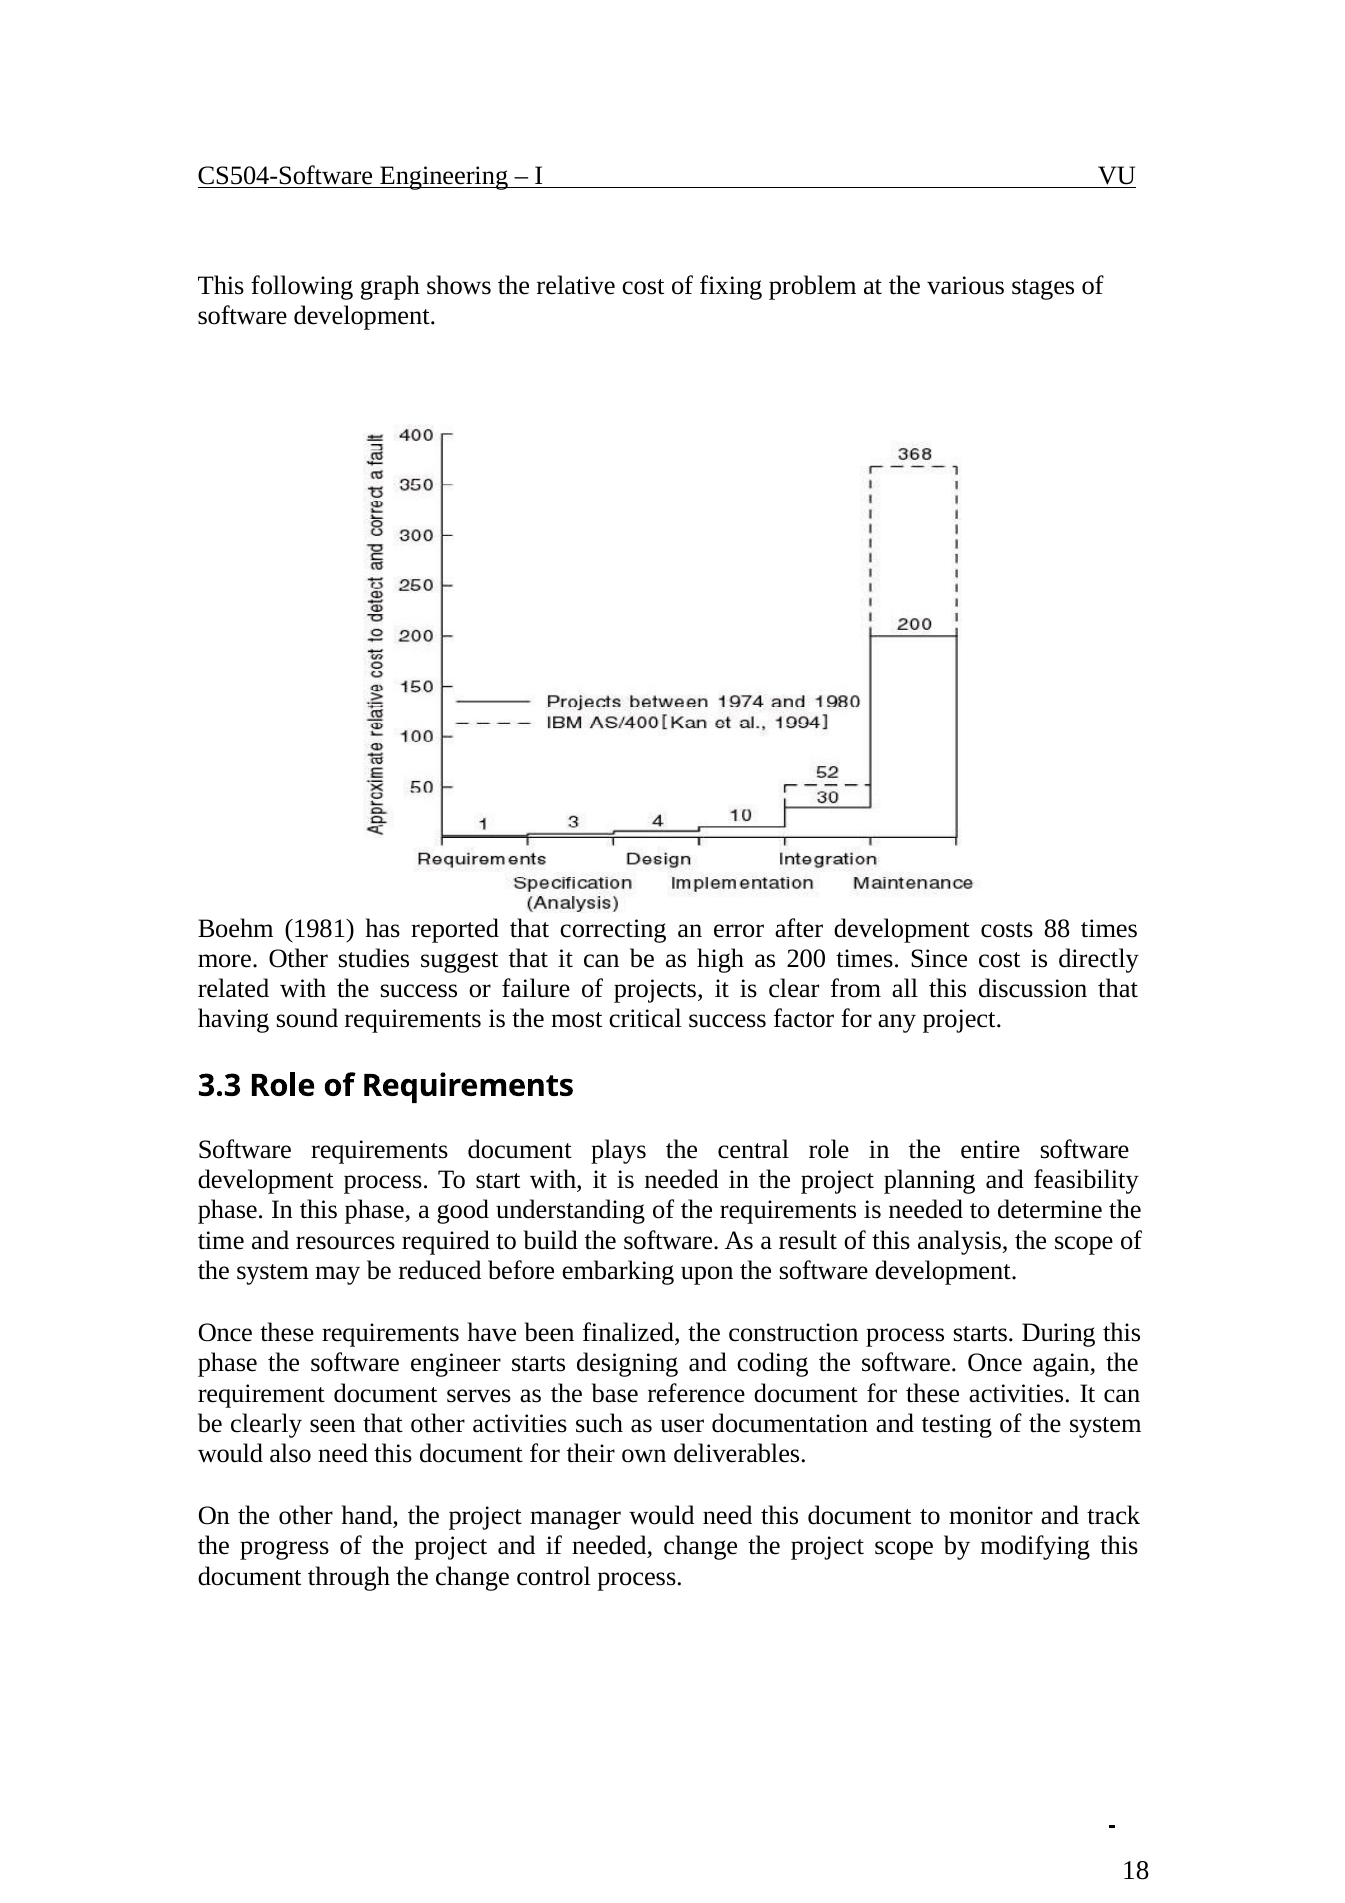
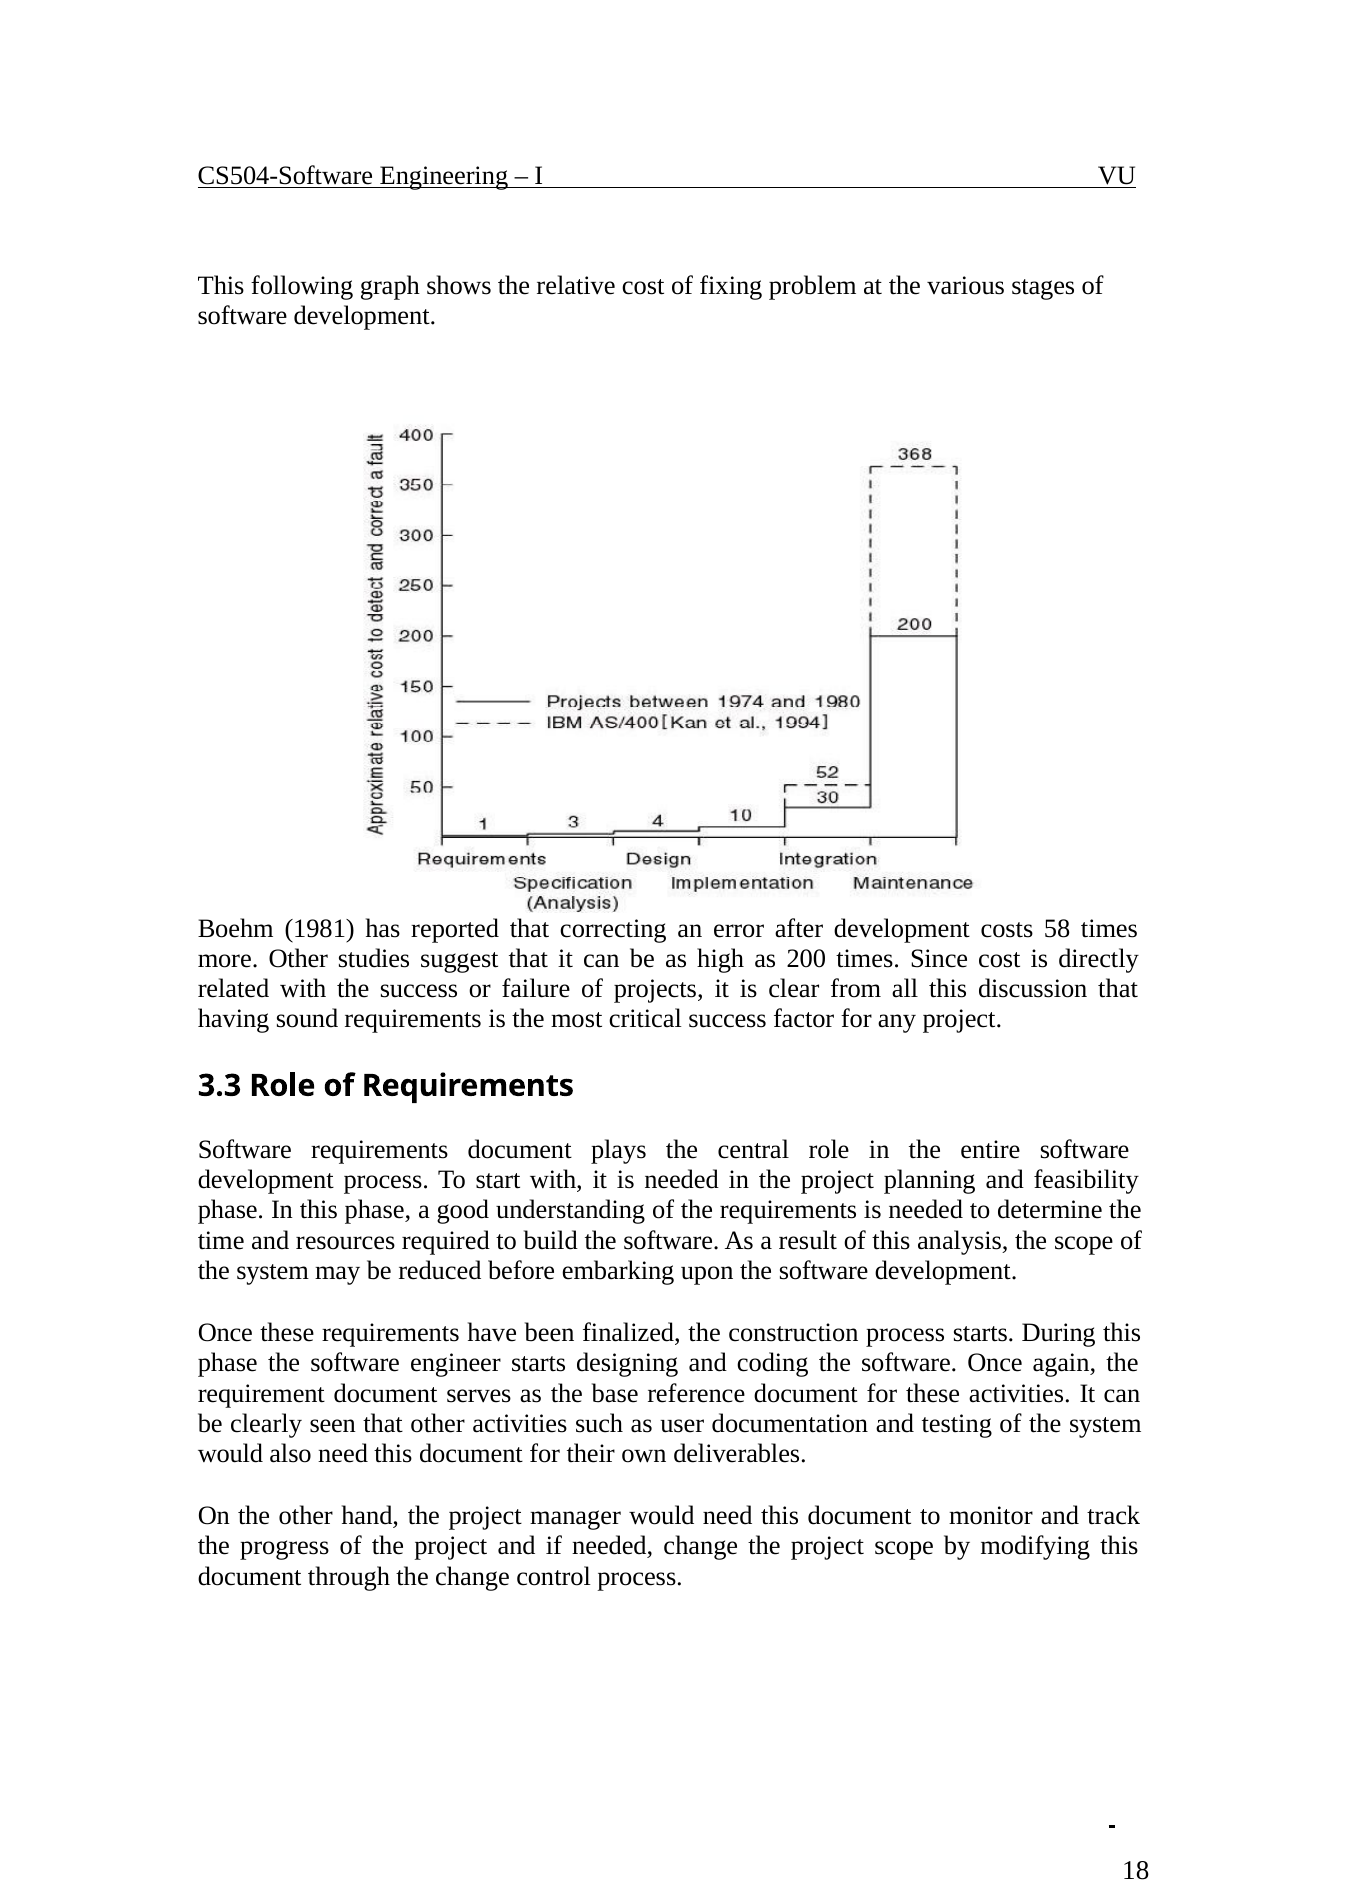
88: 88 -> 58
